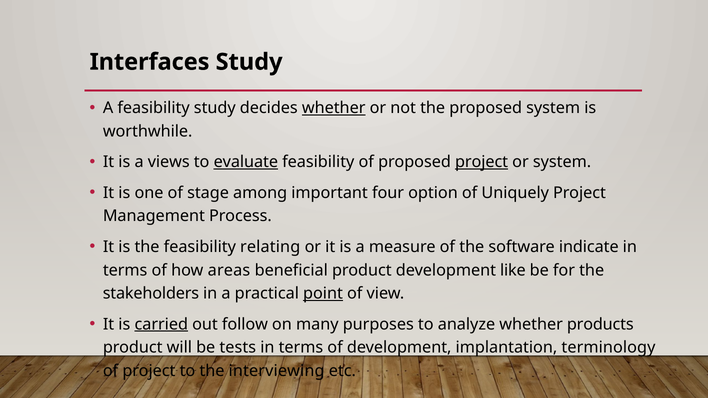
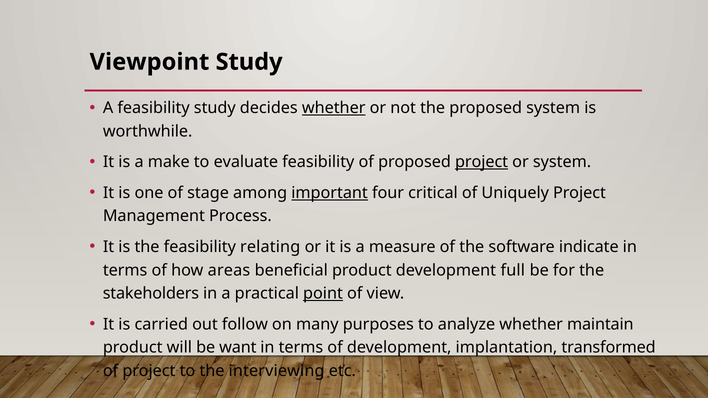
Interfaces: Interfaces -> Viewpoint
views: views -> make
evaluate underline: present -> none
important underline: none -> present
option: option -> critical
like: like -> full
carried underline: present -> none
products: products -> maintain
tests: tests -> want
terminology: terminology -> transformed
